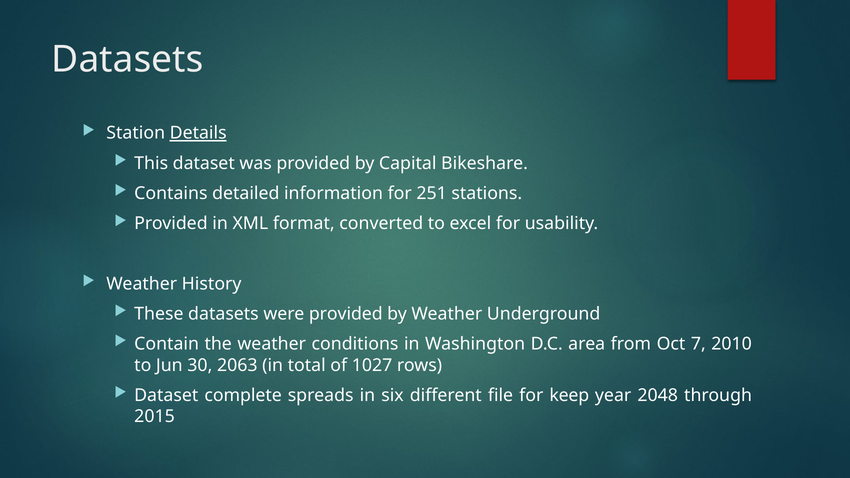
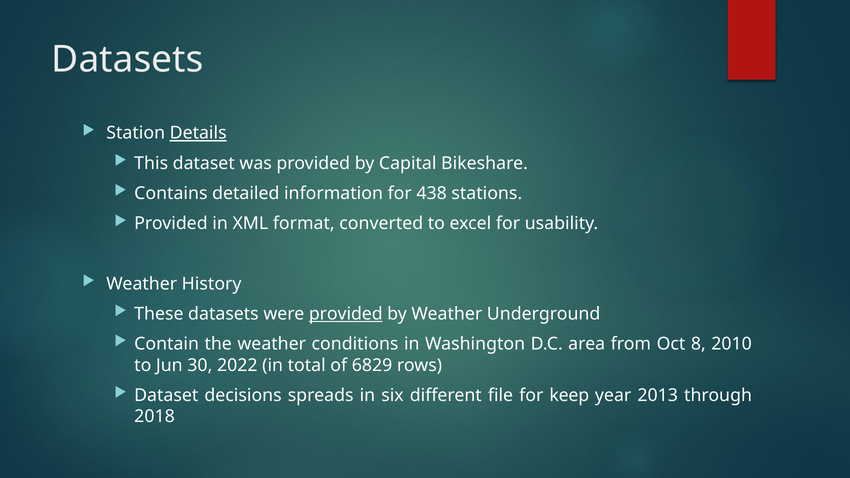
251: 251 -> 438
provided at (346, 314) underline: none -> present
7: 7 -> 8
2063: 2063 -> 2022
1027: 1027 -> 6829
complete: complete -> decisions
2048: 2048 -> 2013
2015: 2015 -> 2018
